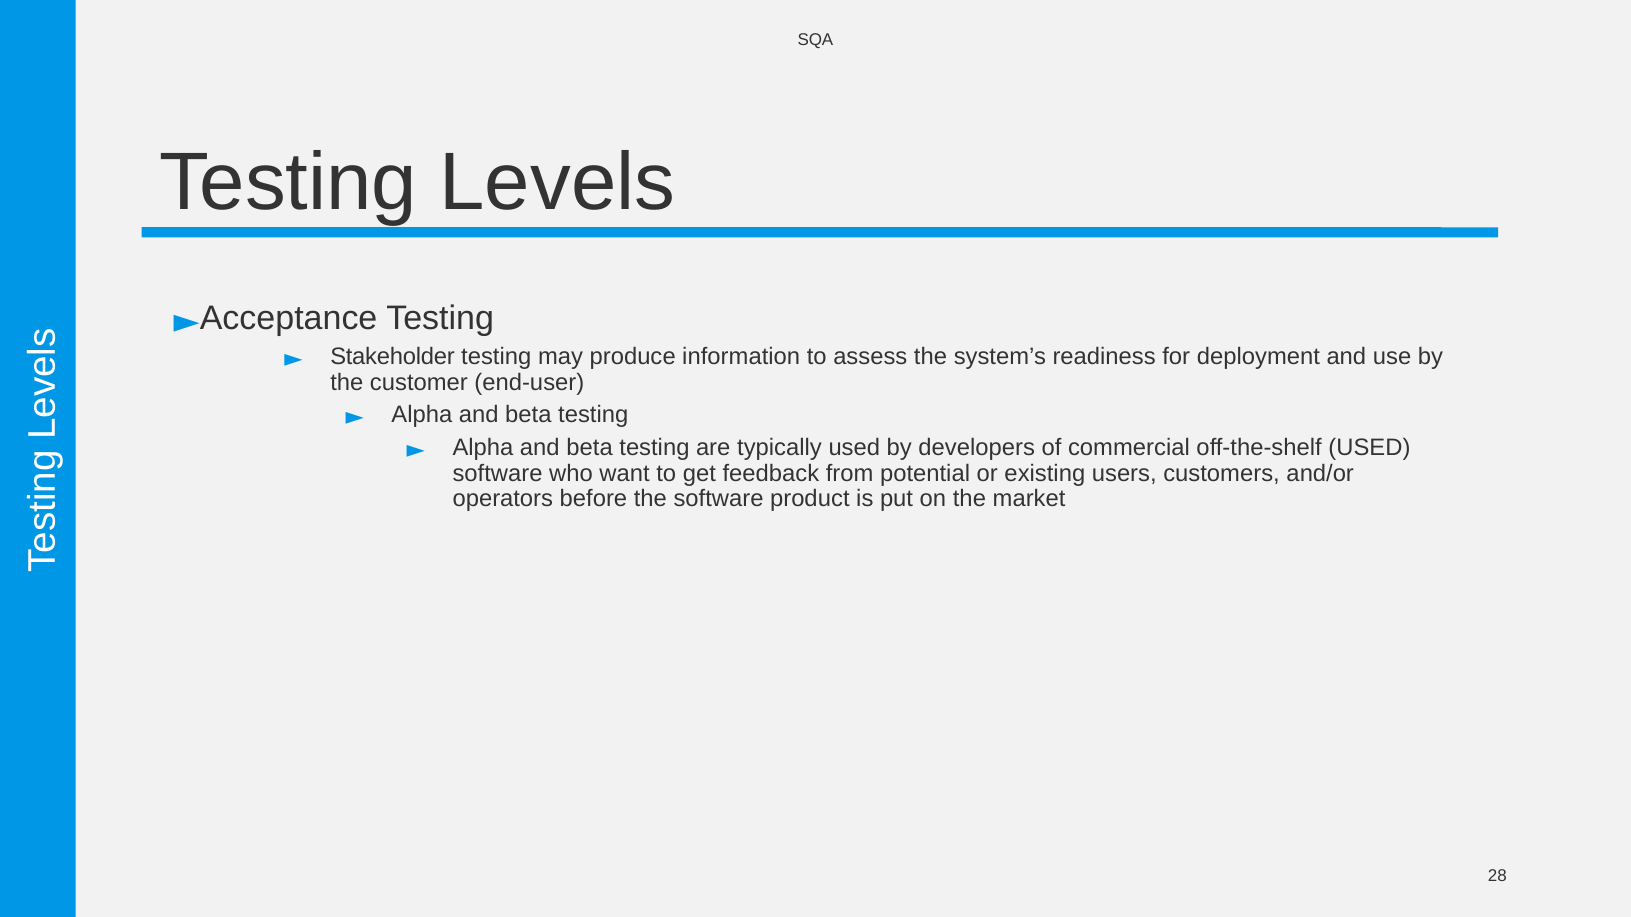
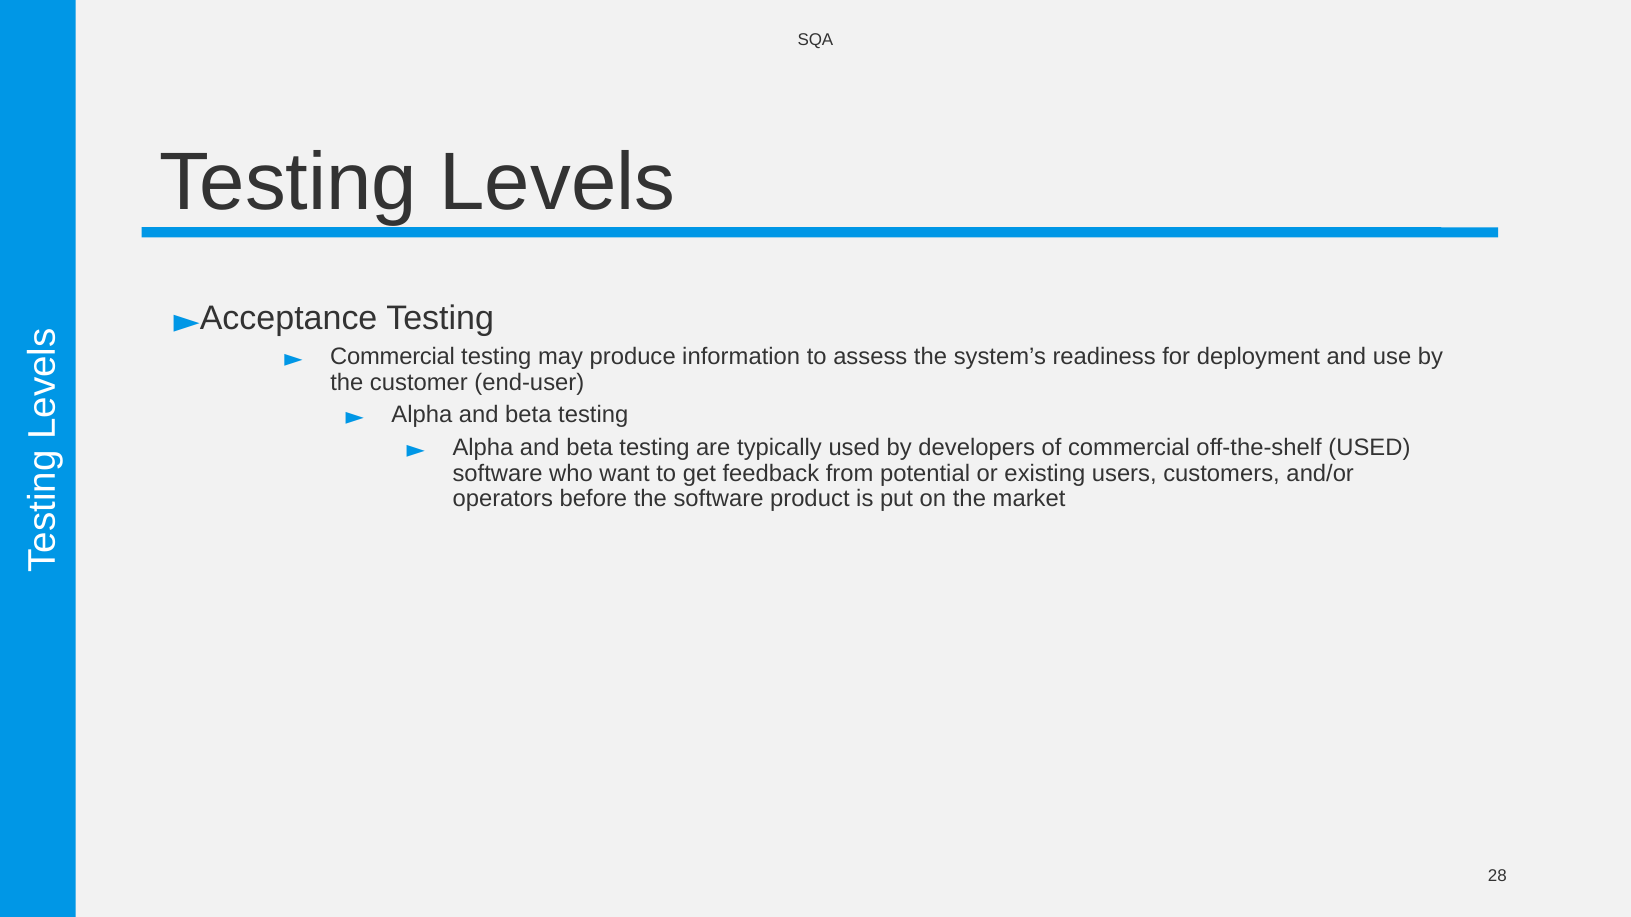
Stakeholder at (393, 357): Stakeholder -> Commercial
